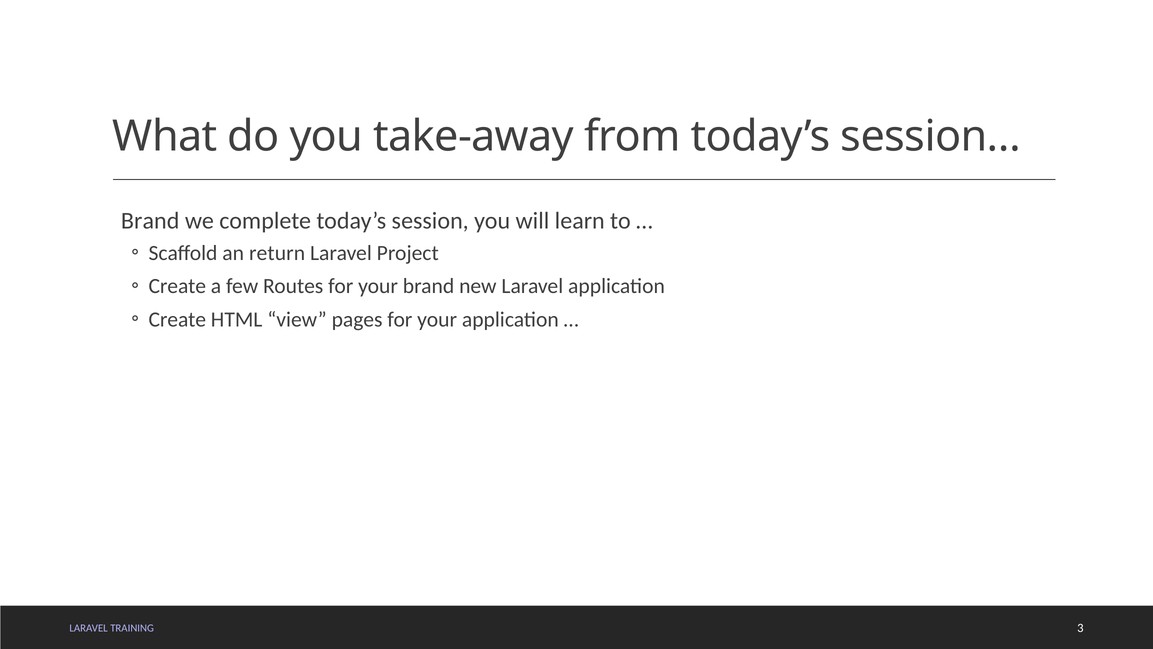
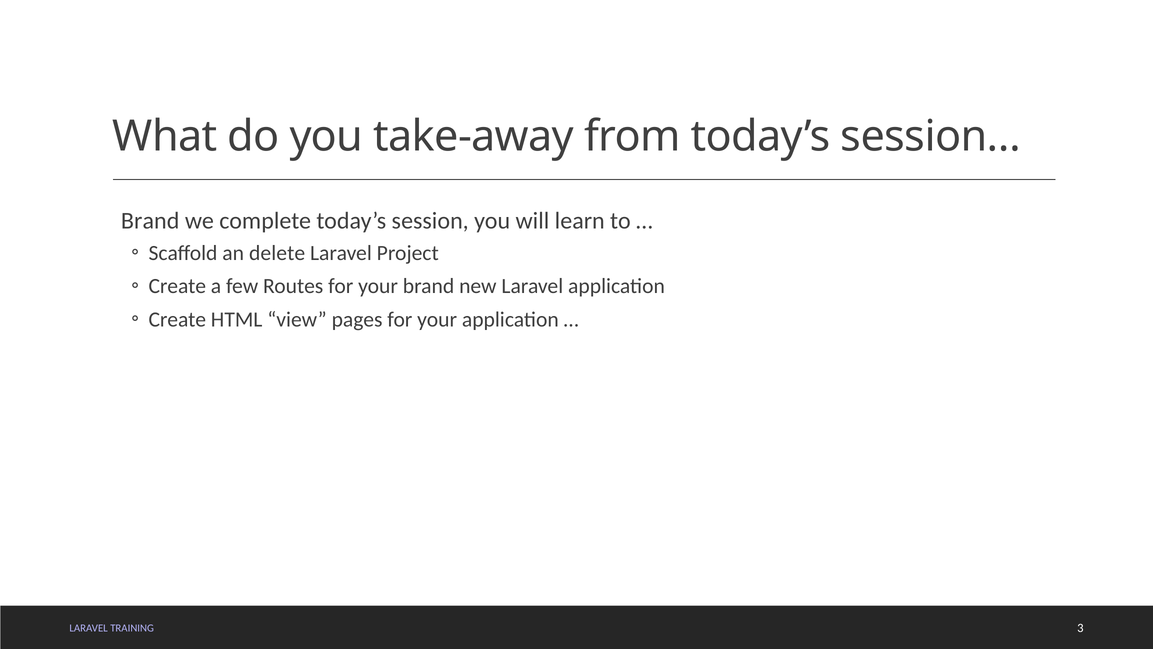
return: return -> delete
